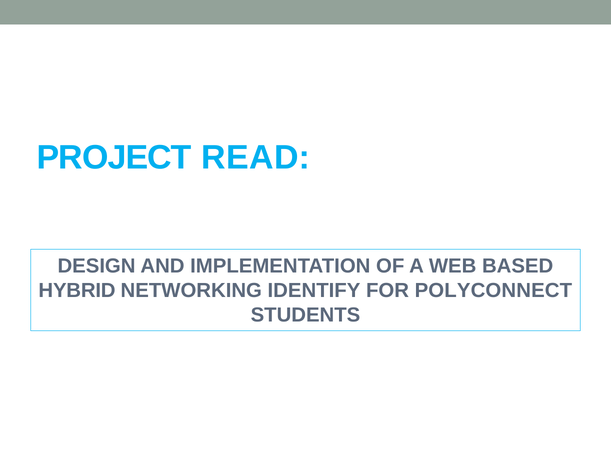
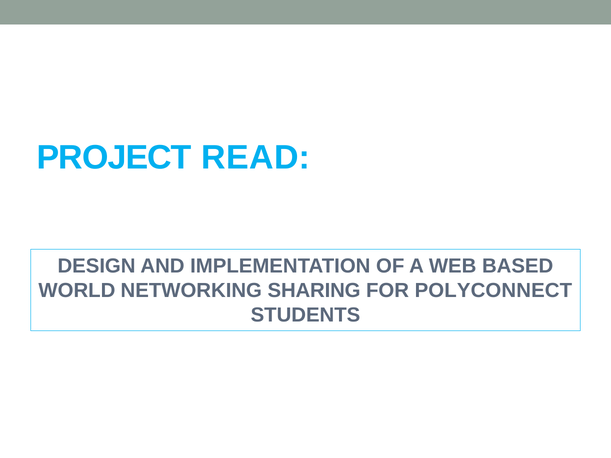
HYBRID: HYBRID -> WORLD
IDENTIFY: IDENTIFY -> SHARING
